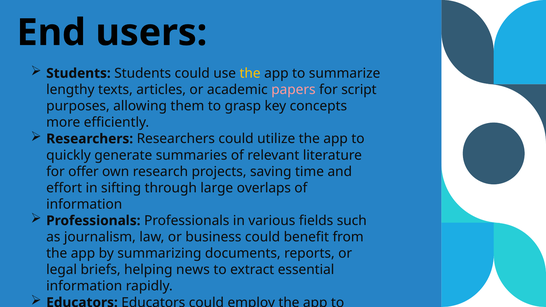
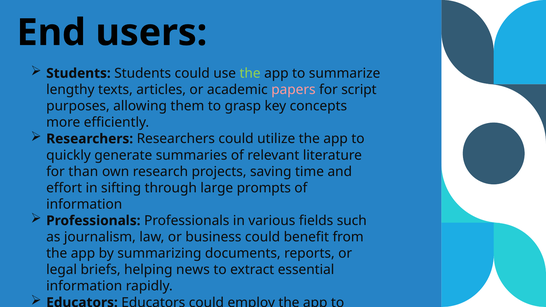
the at (250, 73) colour: yellow -> light green
offer: offer -> than
overlaps: overlaps -> prompts
